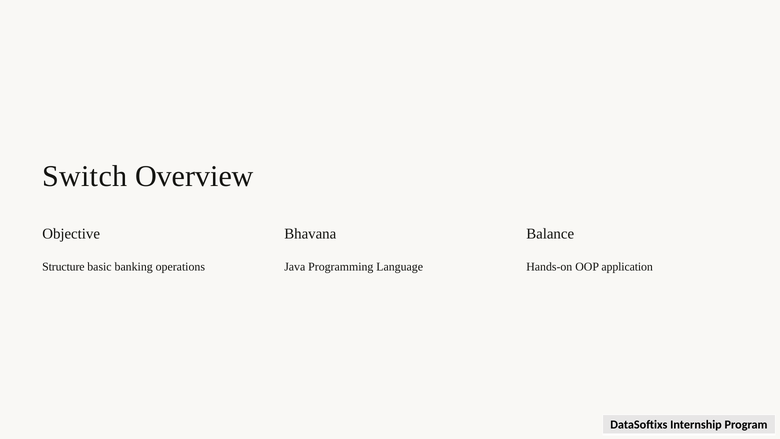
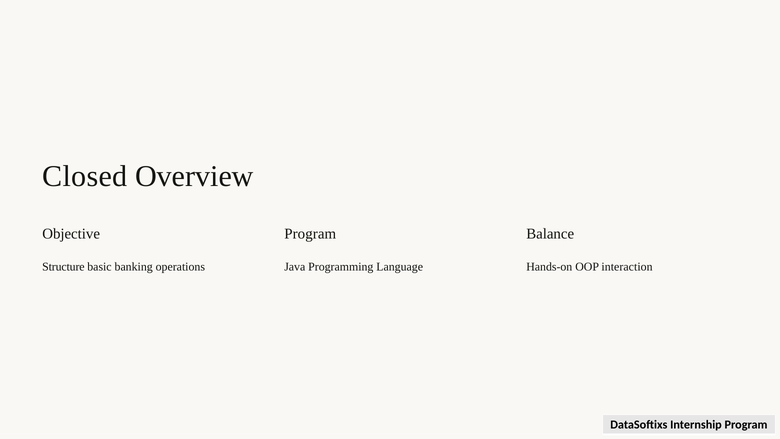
Switch: Switch -> Closed
Bhavana at (310, 233): Bhavana -> Program
application: application -> interaction
